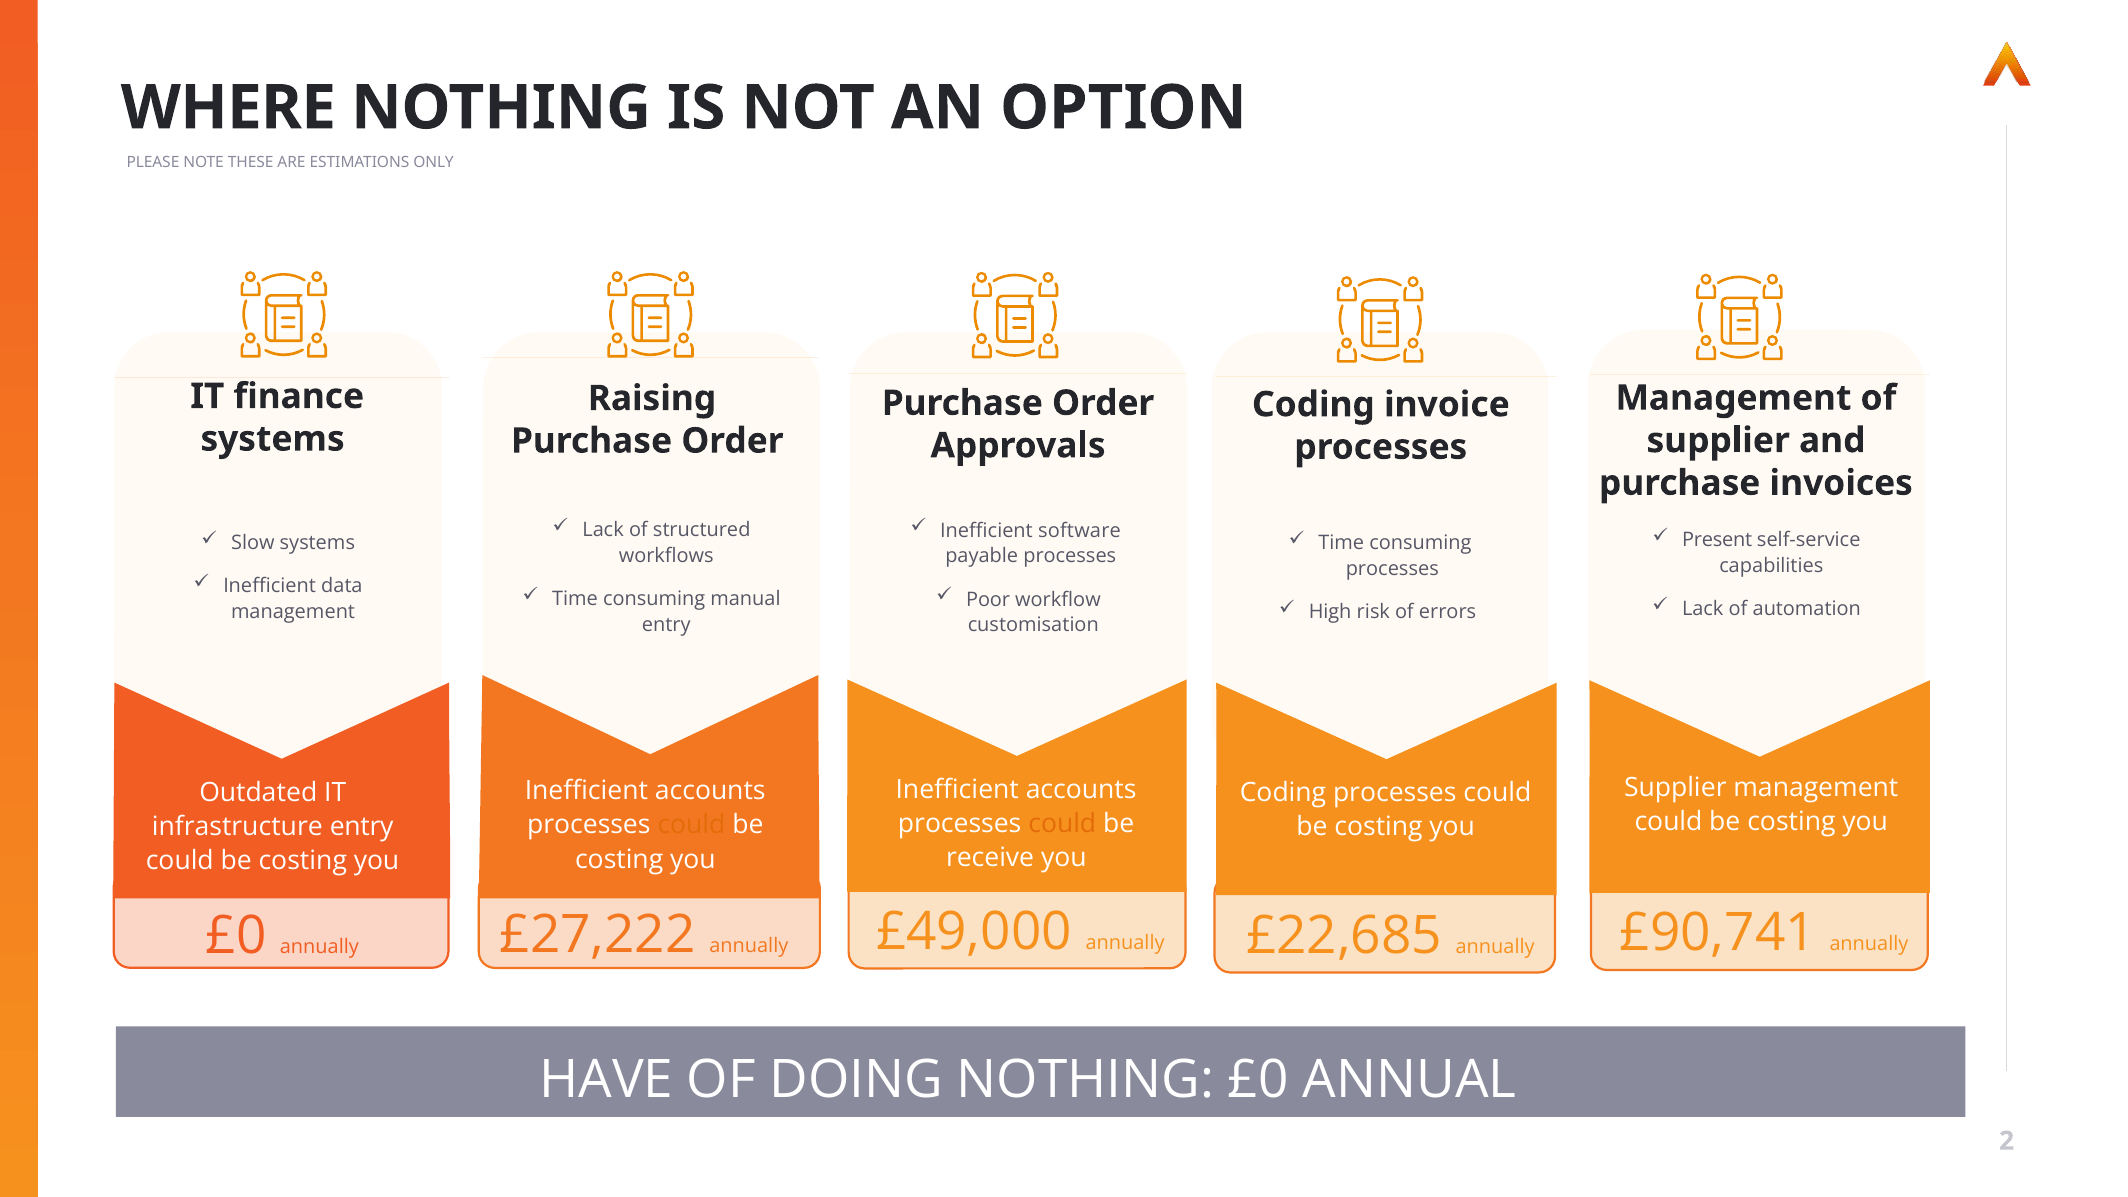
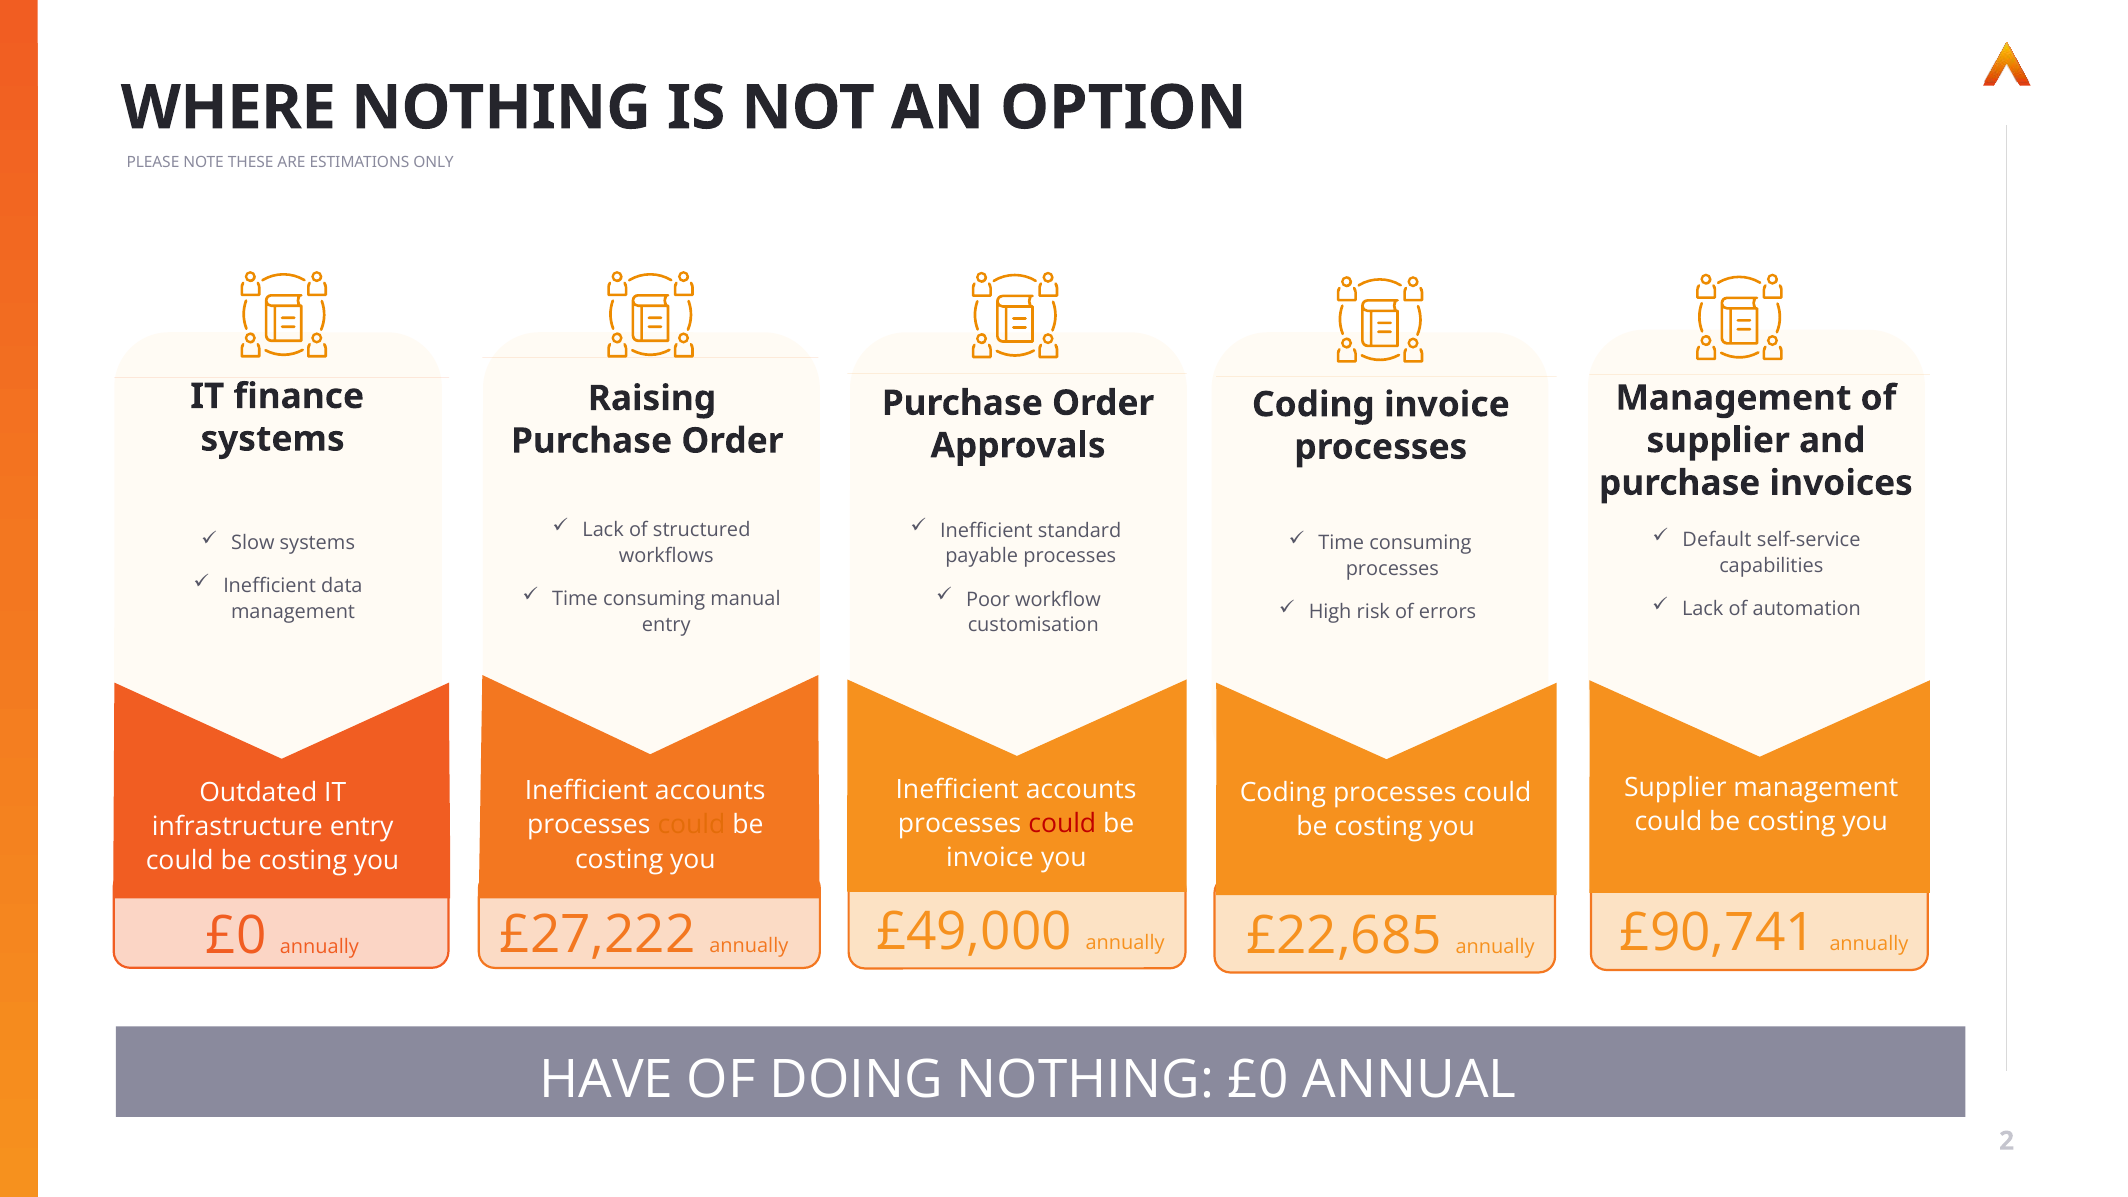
software: software -> standard
Present: Present -> Default
could at (1062, 824) colour: orange -> red
receive at (990, 858): receive -> invoice
